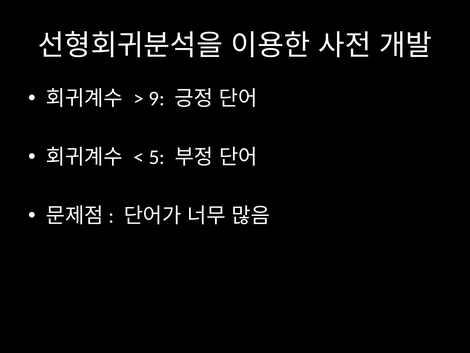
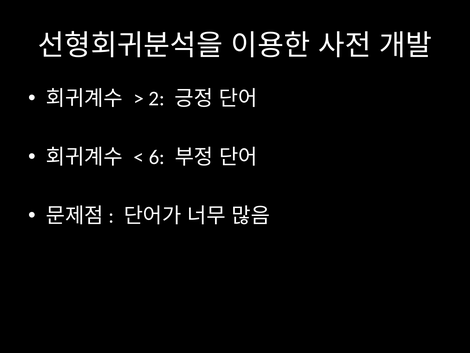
9: 9 -> 2
5: 5 -> 6
